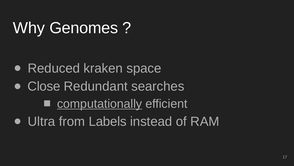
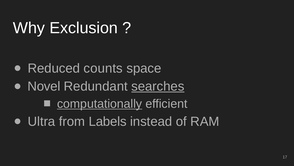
Genomes: Genomes -> Exclusion
kraken: kraken -> counts
Close: Close -> Novel
searches underline: none -> present
